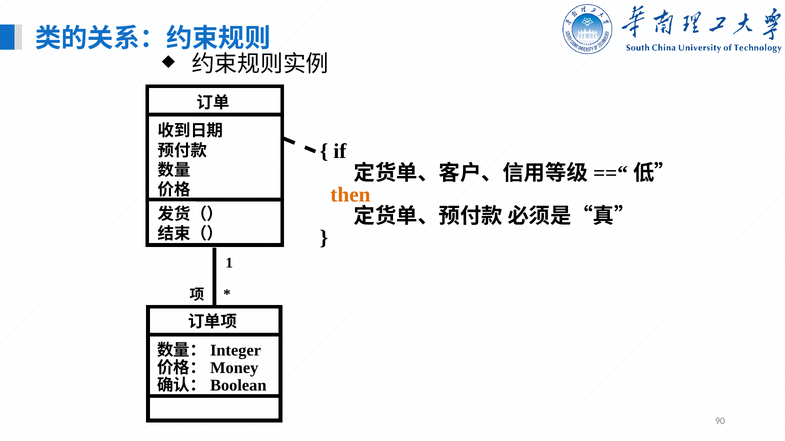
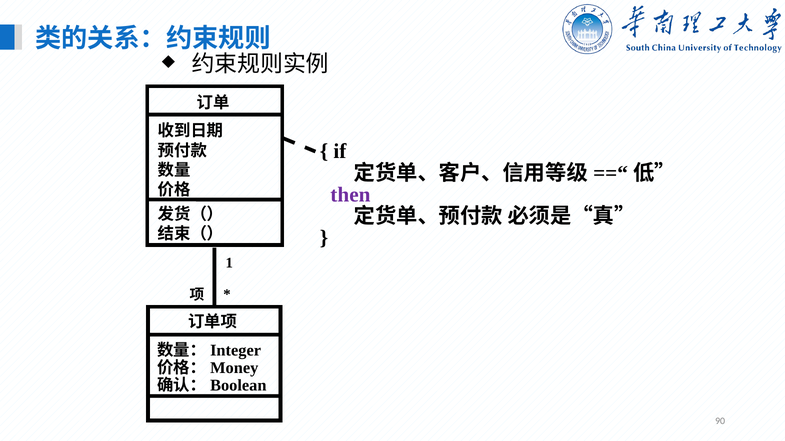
then colour: orange -> purple
